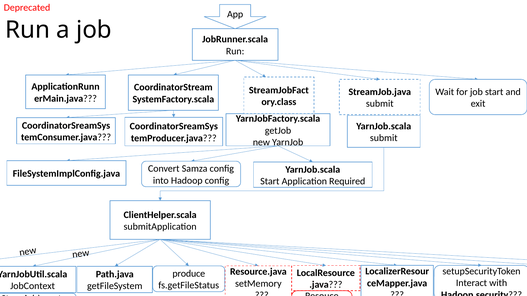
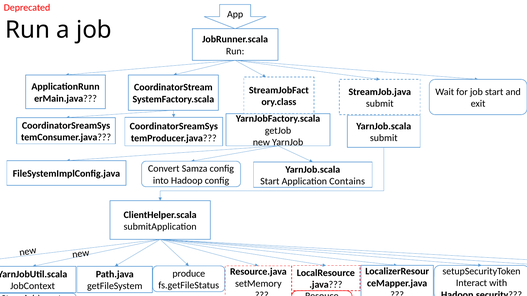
Application Required: Required -> Contains
